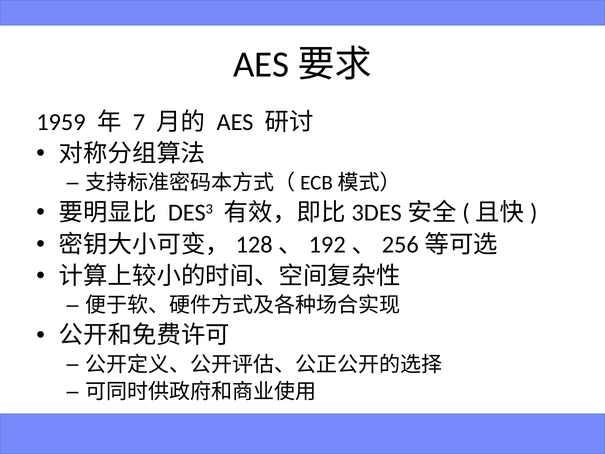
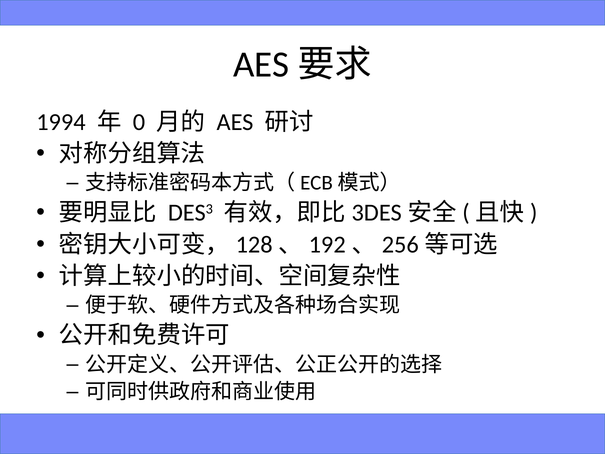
1959: 1959 -> 1994
7: 7 -> 0
